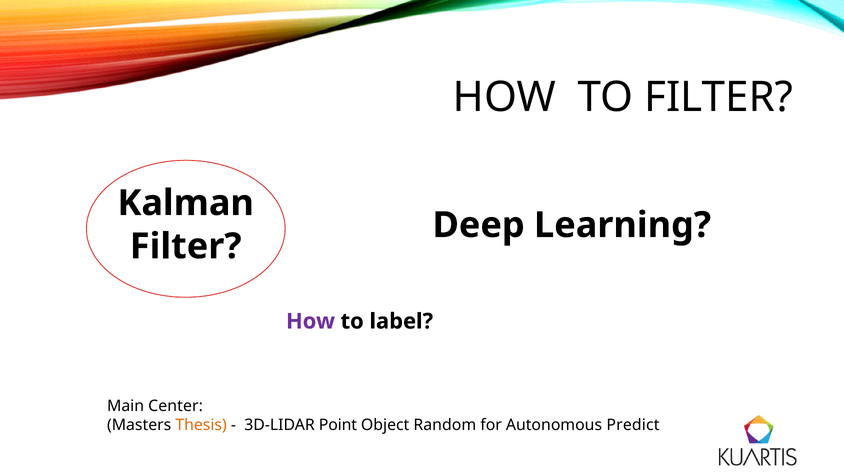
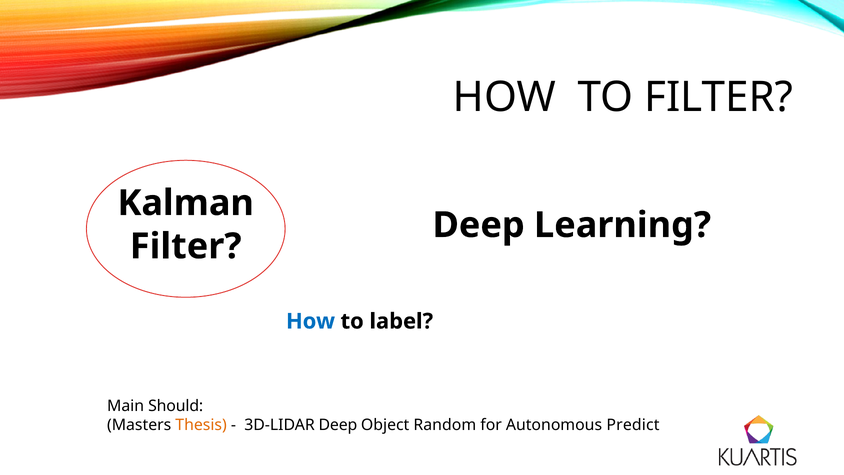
How at (311, 321) colour: purple -> blue
Center: Center -> Should
3D-LIDAR Point: Point -> Deep
